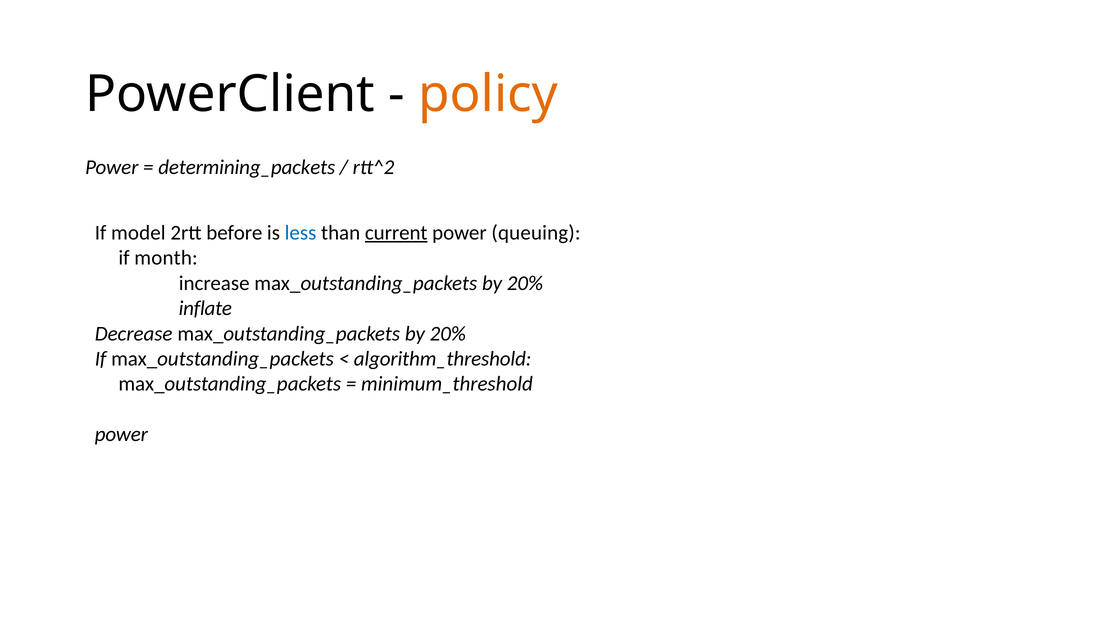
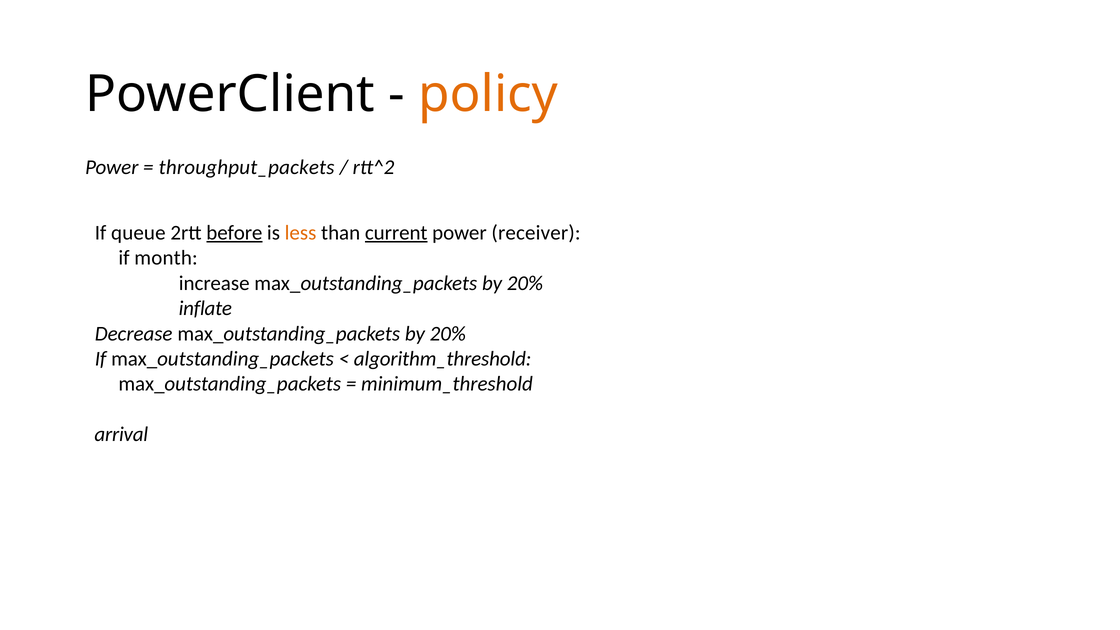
determining_packets: determining_packets -> throughput_packets
model: model -> queue
before underline: none -> present
less colour: blue -> orange
queuing: queuing -> receiver
power at (121, 434): power -> arrival
